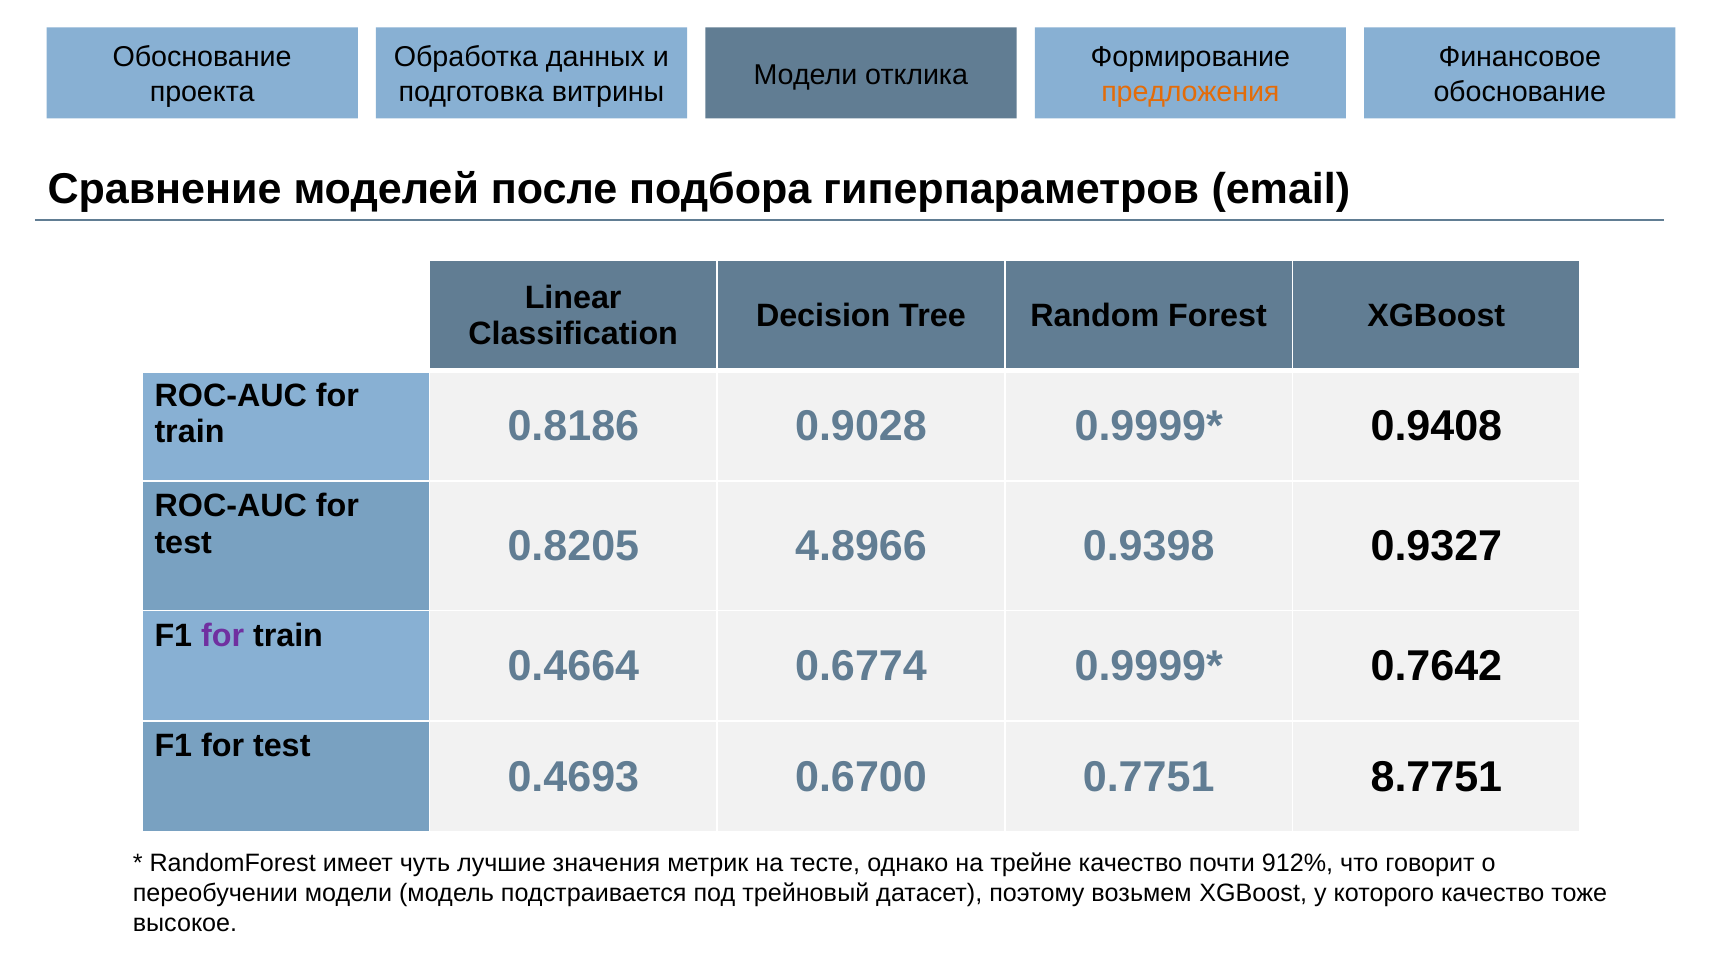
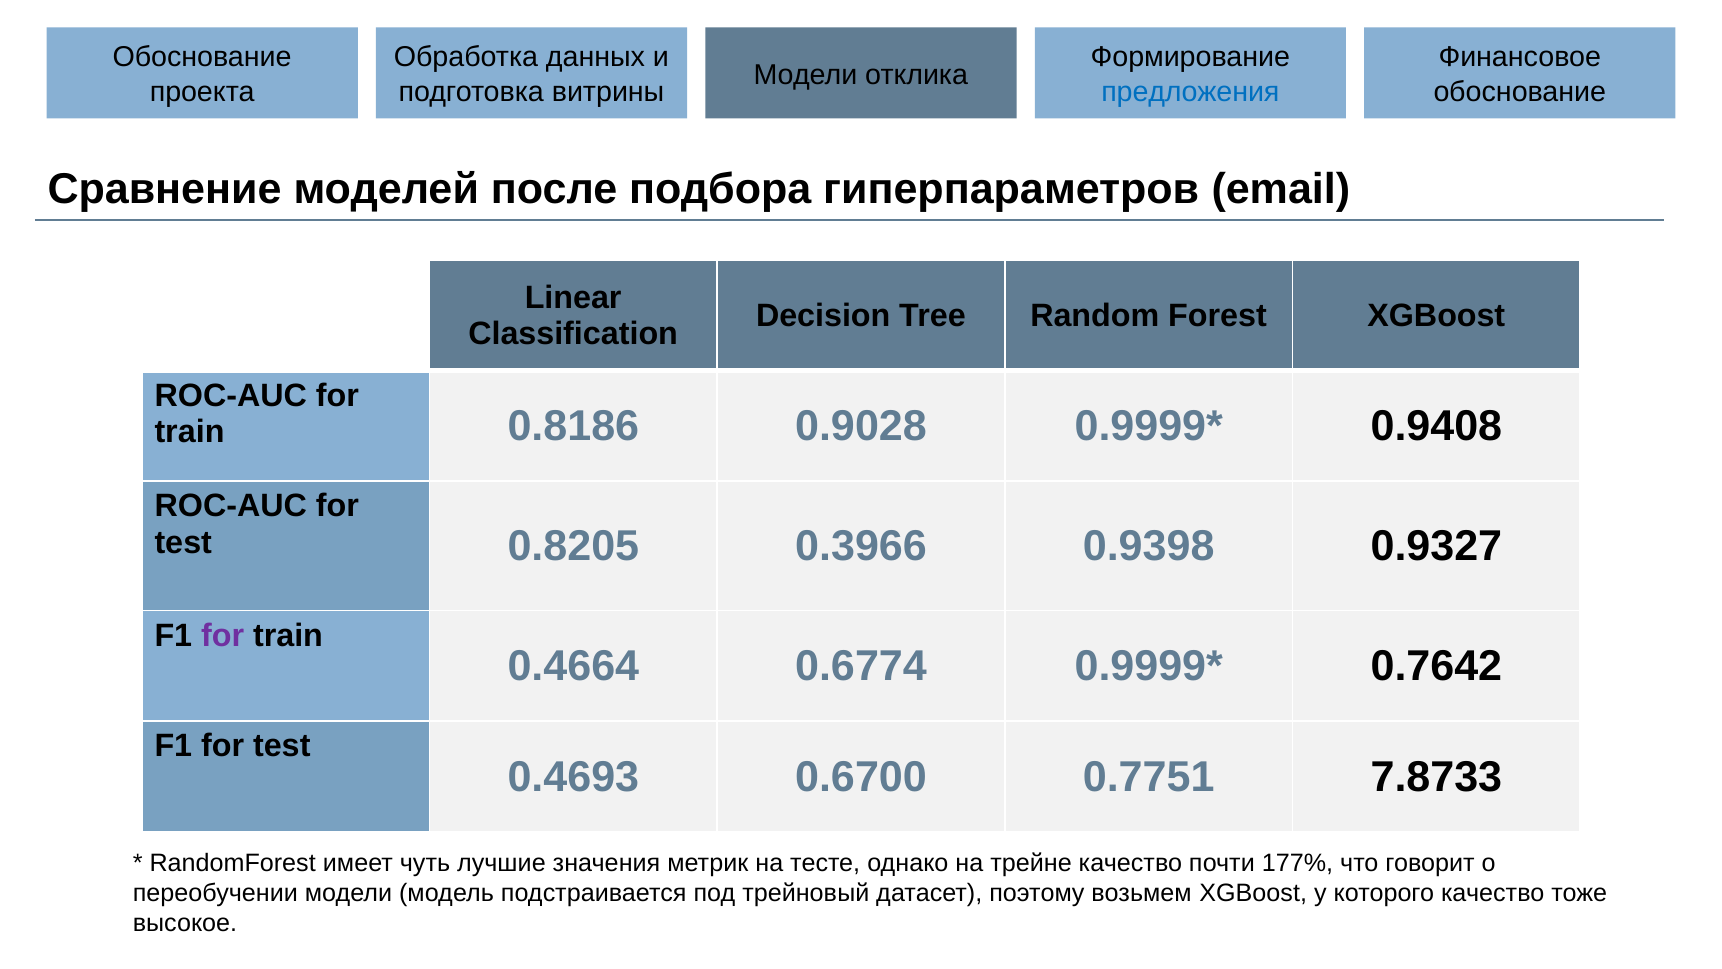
предложения colour: orange -> blue
4.8966: 4.8966 -> 0.3966
8.7751: 8.7751 -> 7.8733
912%: 912% -> 177%
